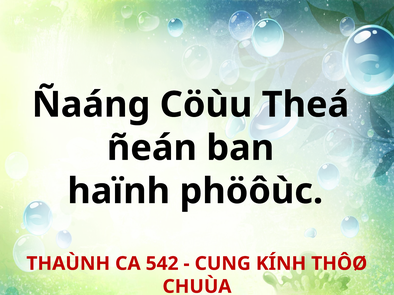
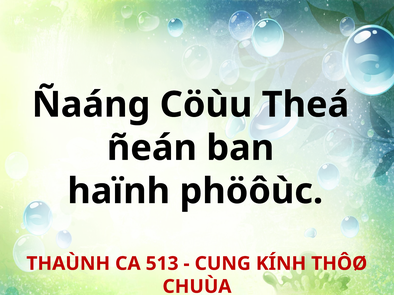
542: 542 -> 513
